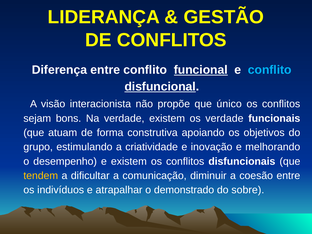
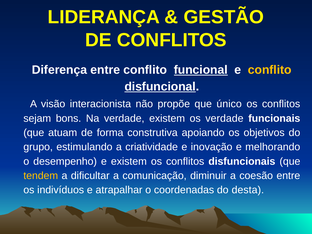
conflito at (270, 70) colour: light blue -> yellow
demonstrado: demonstrado -> coordenadas
sobre: sobre -> desta
